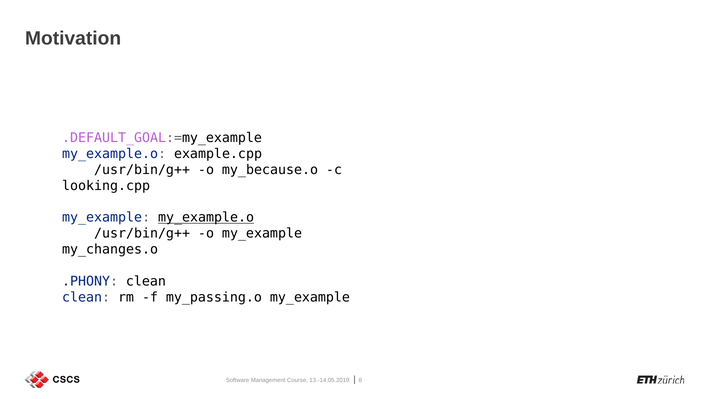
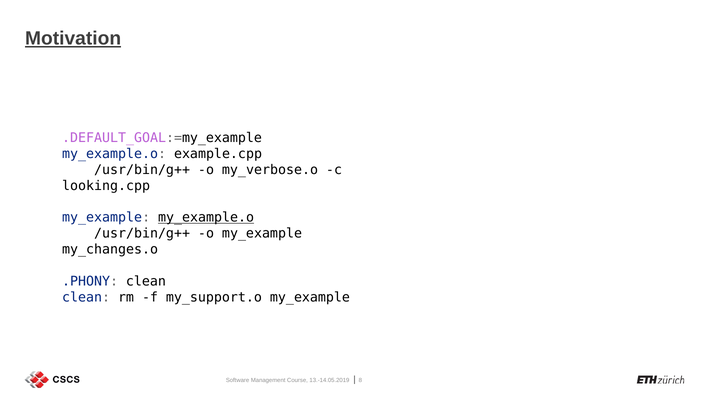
Motivation underline: none -> present
my_because.o: my_because.o -> my_verbose.o
my_passing.o: my_passing.o -> my_support.o
